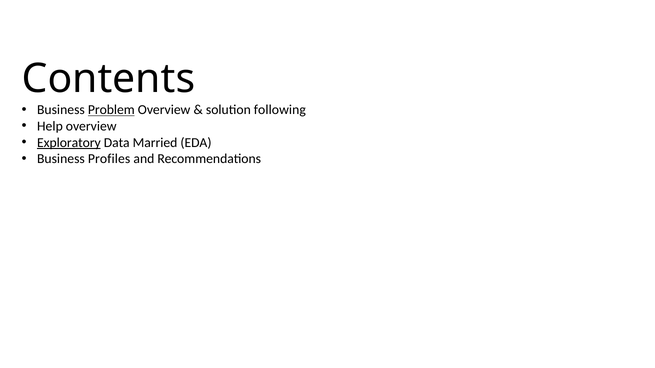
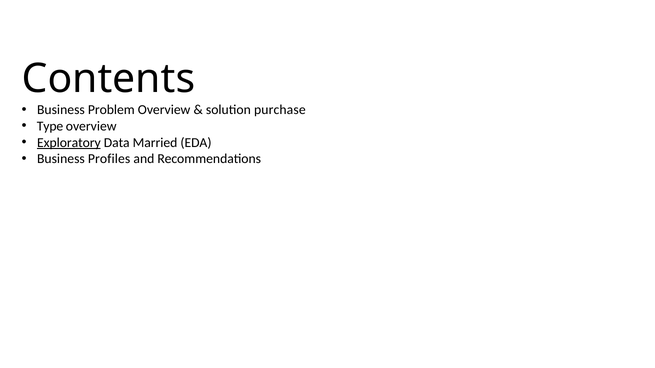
Problem underline: present -> none
following: following -> purchase
Help: Help -> Type
